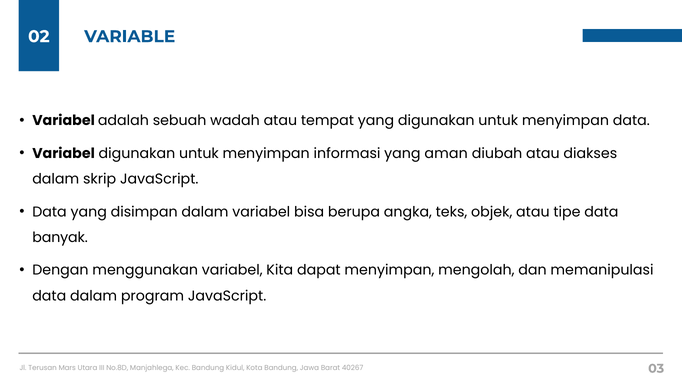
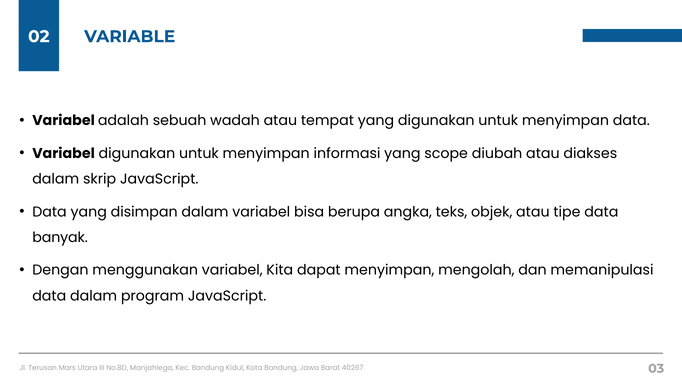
aman: aman -> scope
